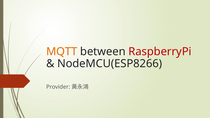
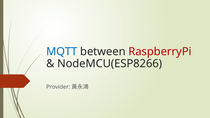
MQTT colour: orange -> blue
